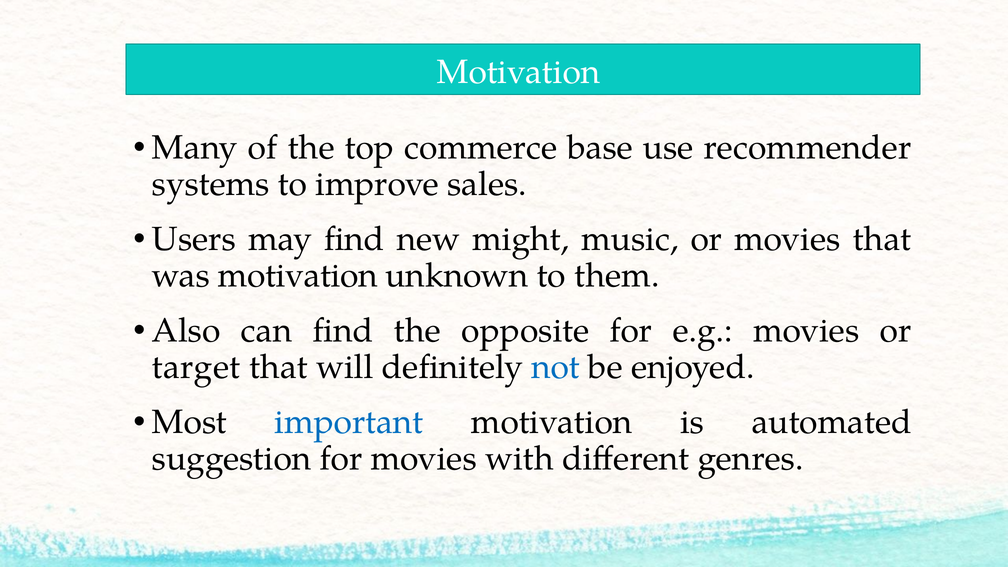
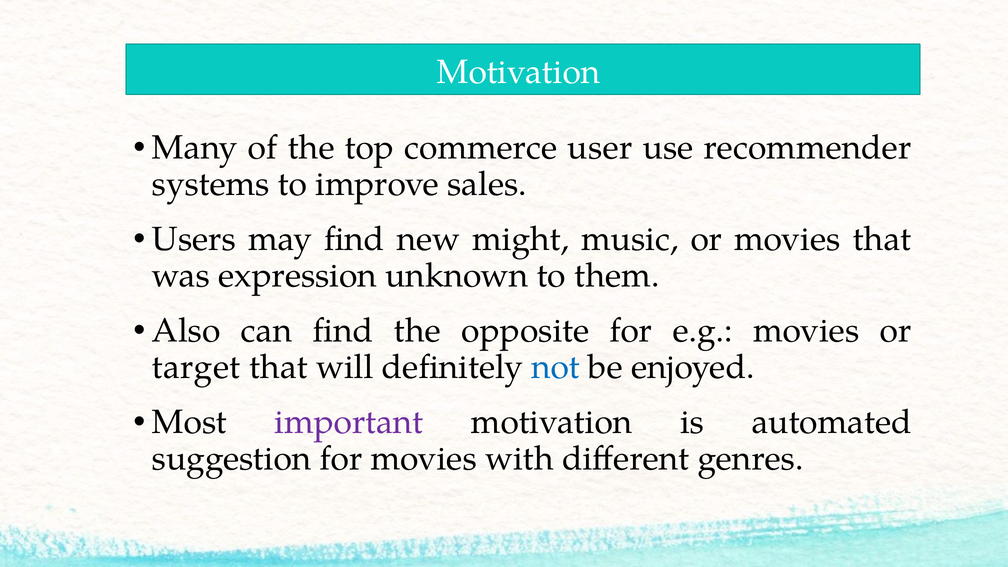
base: base -> user
was motivation: motivation -> expression
important colour: blue -> purple
